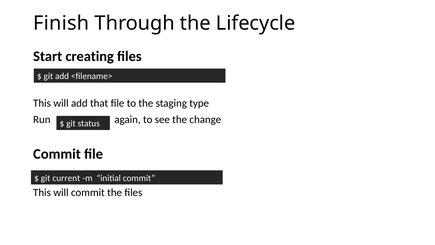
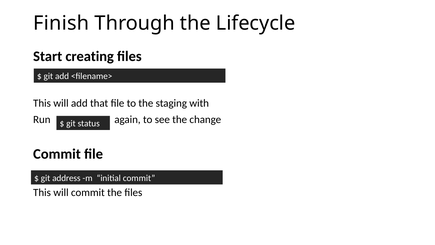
type: type -> with
current: current -> address
